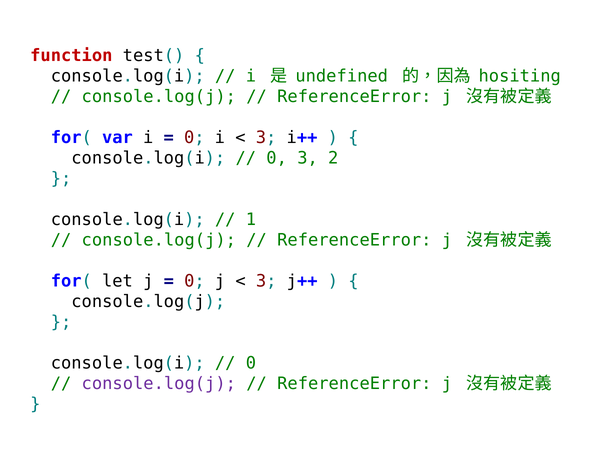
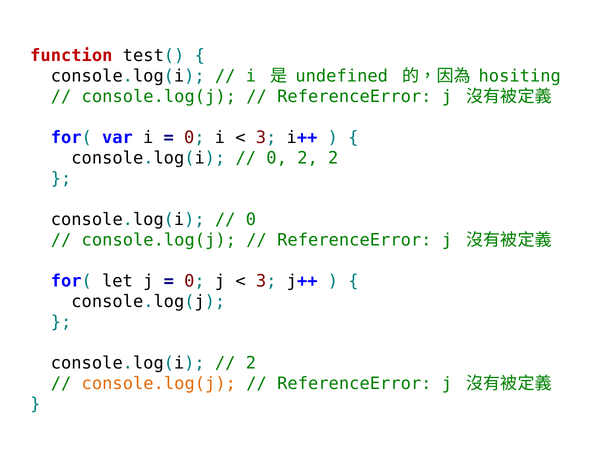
0 3: 3 -> 2
1 at (251, 219): 1 -> 0
0 at (251, 363): 0 -> 2
console.log(j at (159, 383) colour: purple -> orange
